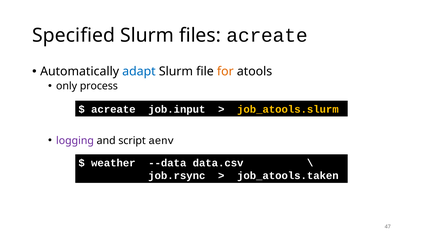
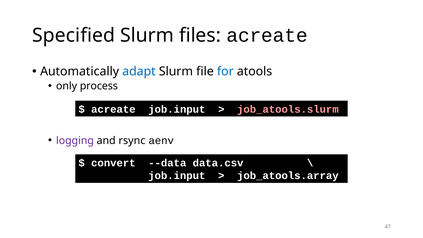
for colour: orange -> blue
job_atools.slurm colour: yellow -> pink
script: script -> rsync
weather: weather -> convert
job.rsync at (177, 176): job.rsync -> job.input
job_atools.taken: job_atools.taken -> job_atools.array
